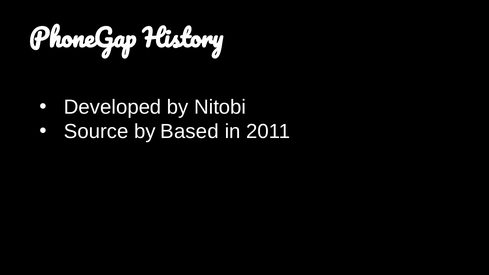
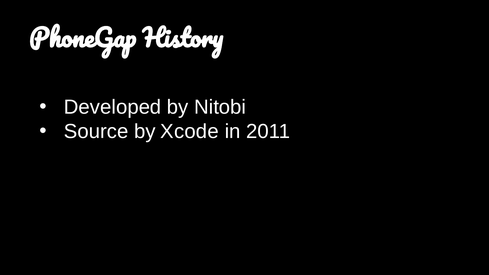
Based: Based -> Xcode
